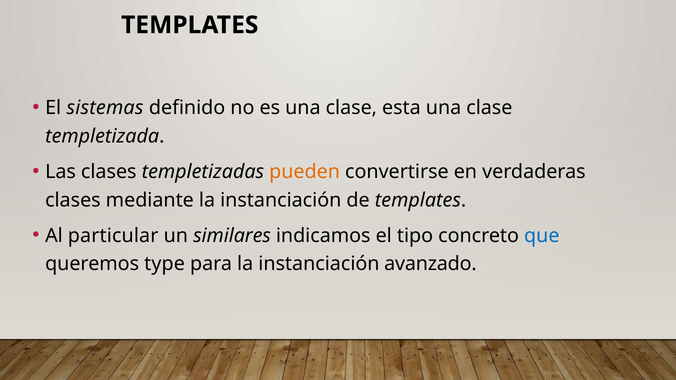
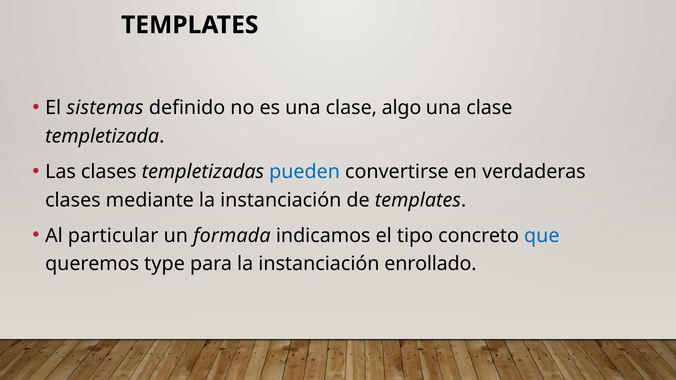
esta: esta -> algo
pueden colour: orange -> blue
similares: similares -> formada
avanzado: avanzado -> enrollado
